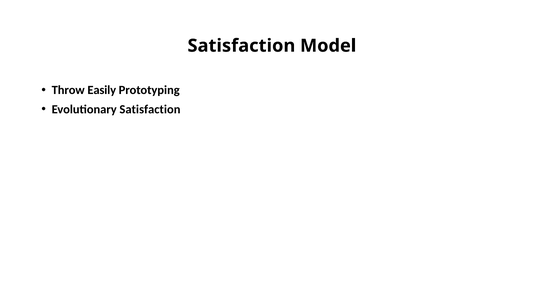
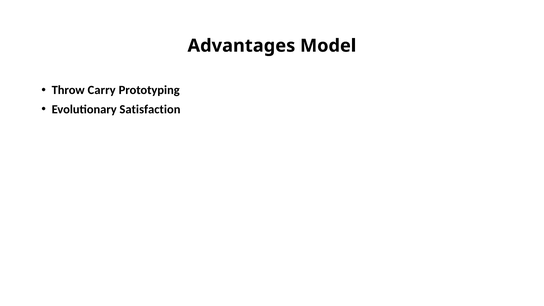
Satisfaction at (241, 46): Satisfaction -> Advantages
Easily: Easily -> Carry
